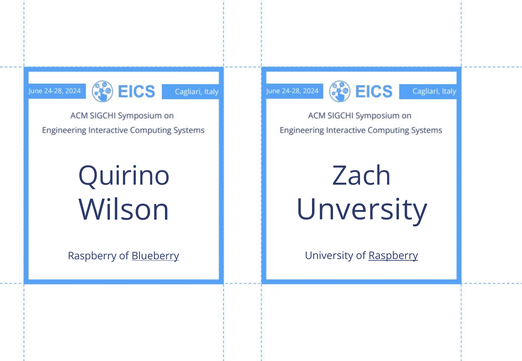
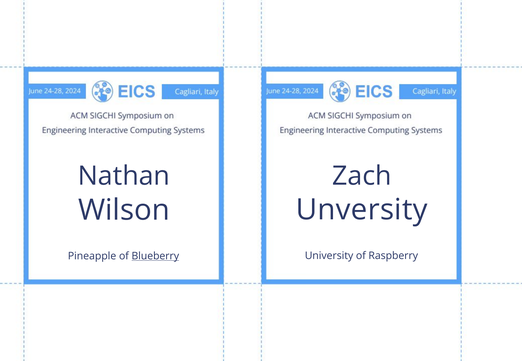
Quirino: Quirino -> Nathan
Raspberry at (393, 256) underline: present -> none
Raspberry at (92, 256): Raspberry -> Pineapple
